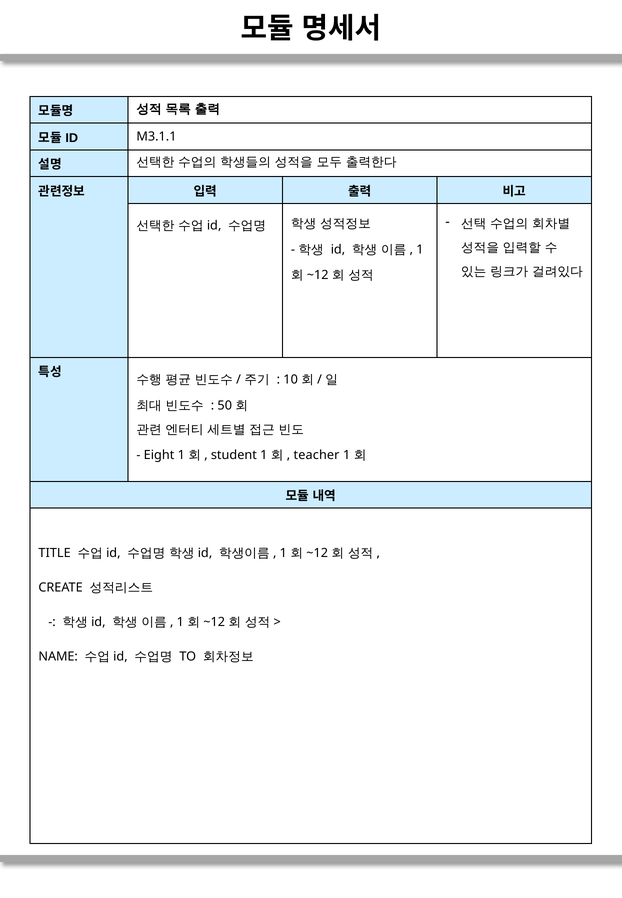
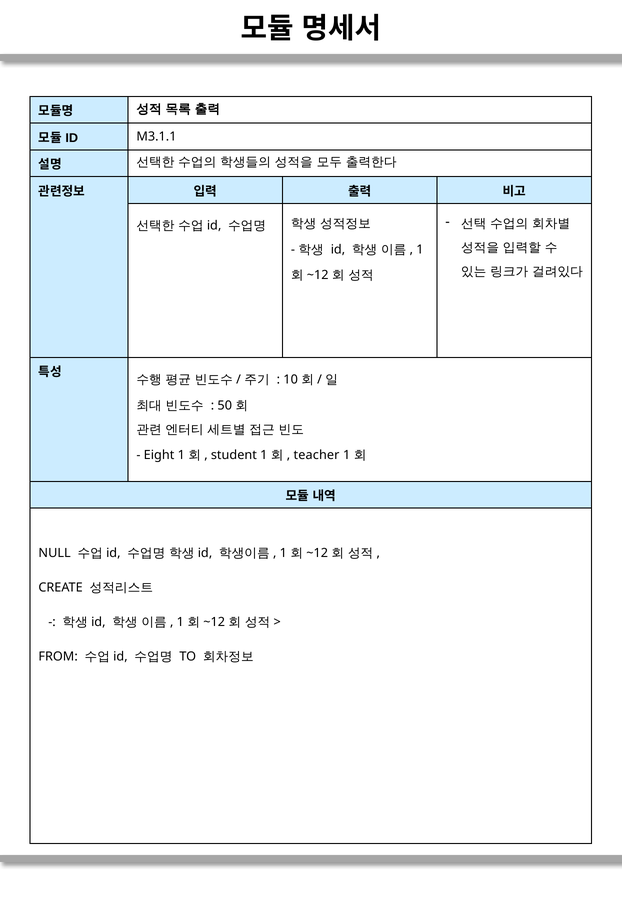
TITLE: TITLE -> NULL
NAME: NAME -> FROM
